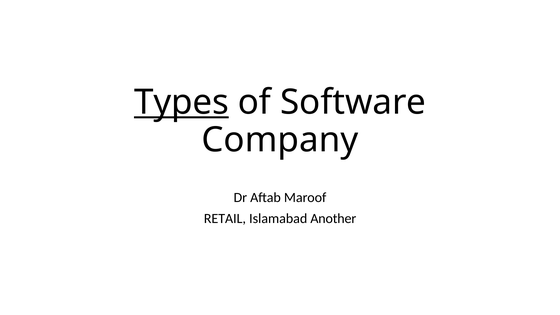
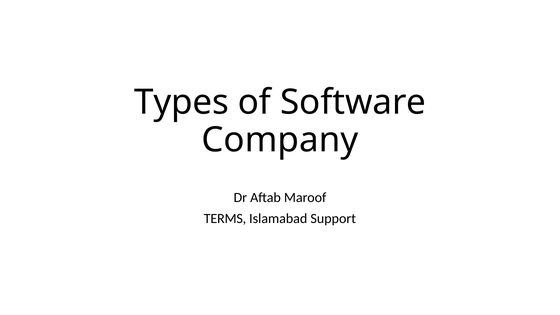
Types underline: present -> none
RETAIL: RETAIL -> TERMS
Another: Another -> Support
